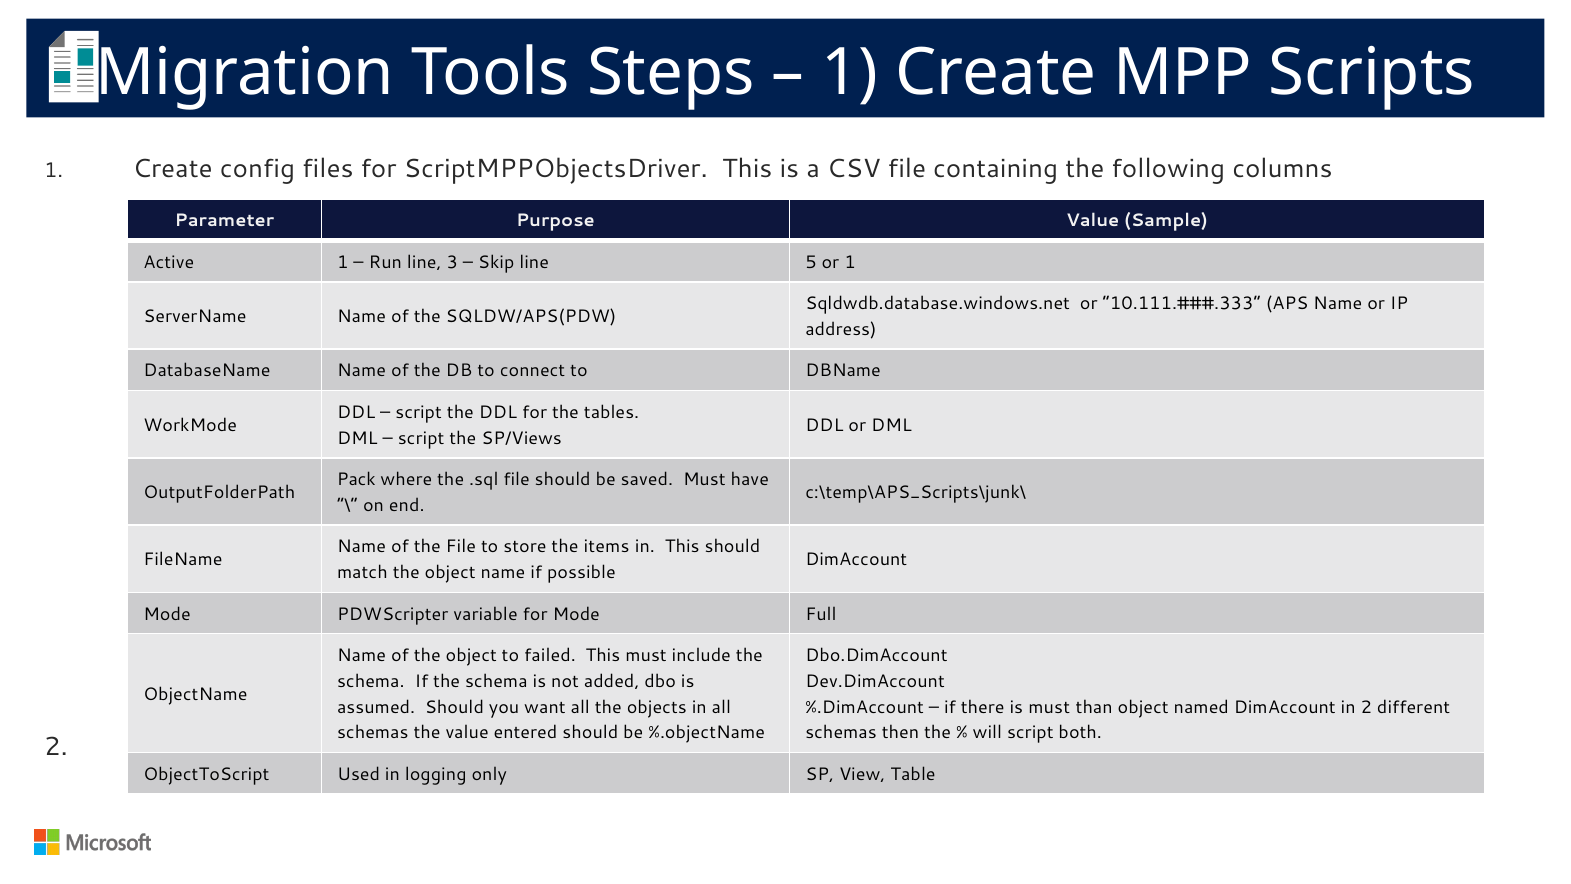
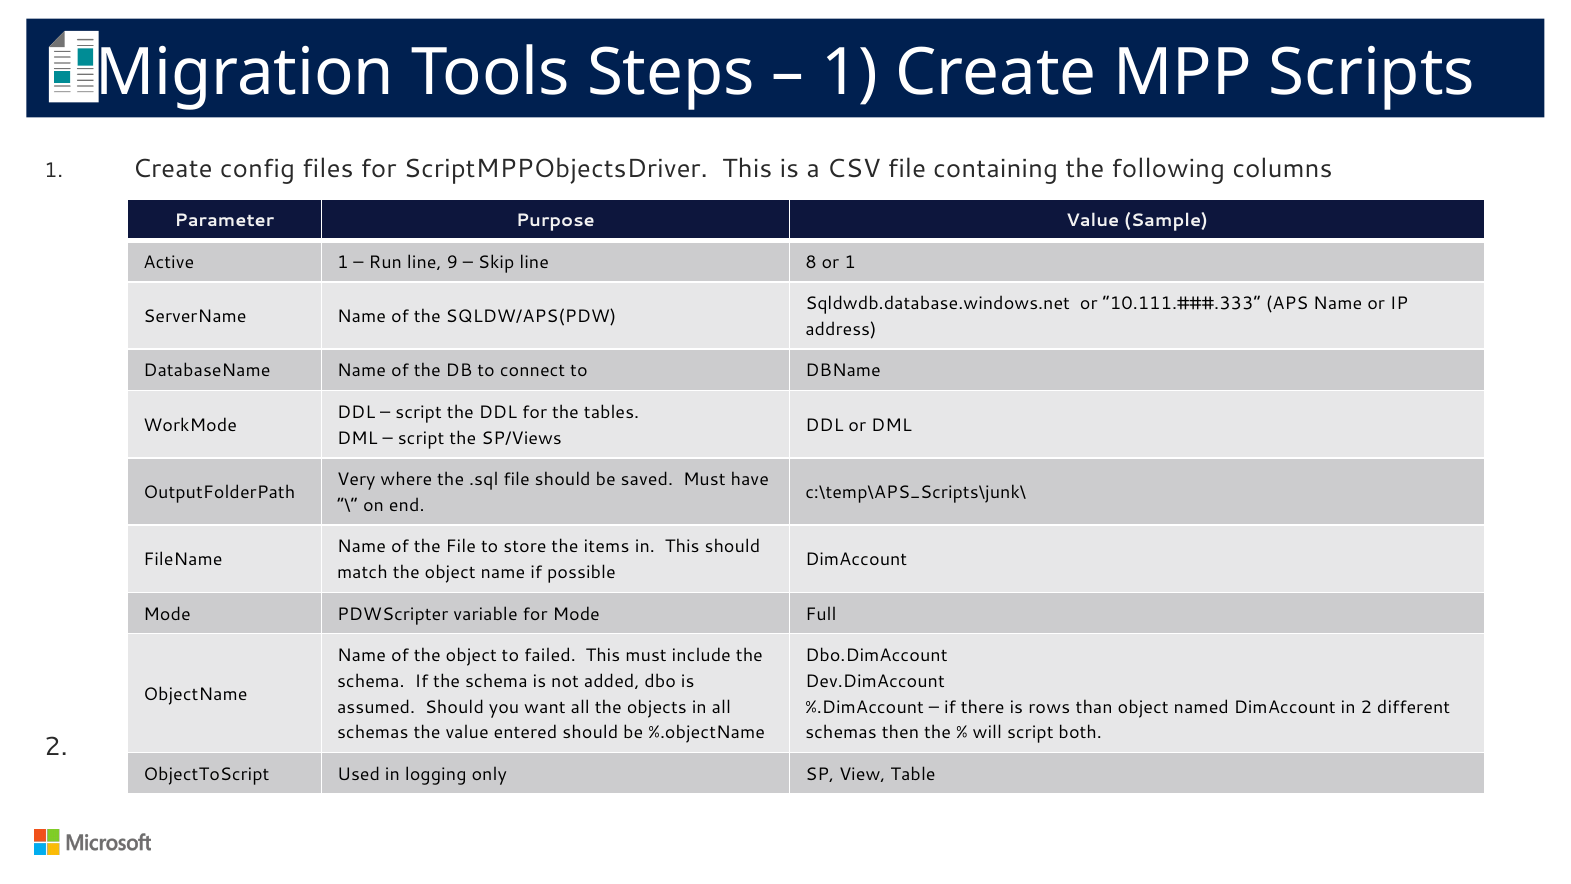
3: 3 -> 9
5: 5 -> 8
Pack: Pack -> Very
is must: must -> rows
